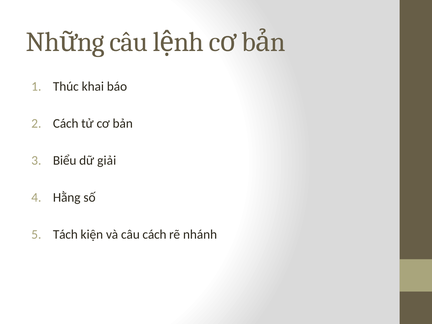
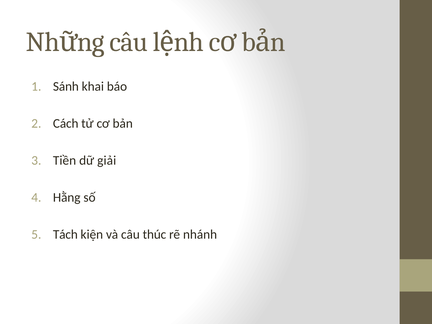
Thúc: Thúc -> Sánh
Biểu: Biểu -> Tiền
câu cách: cách -> thúc
